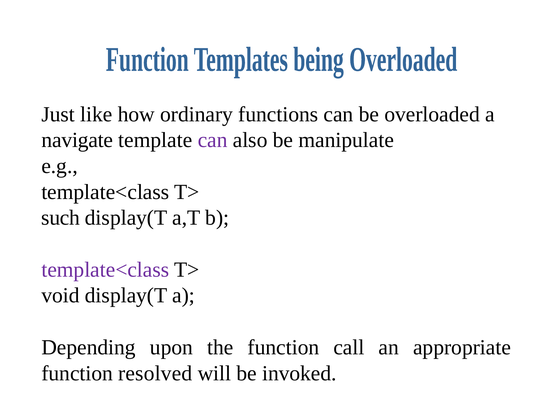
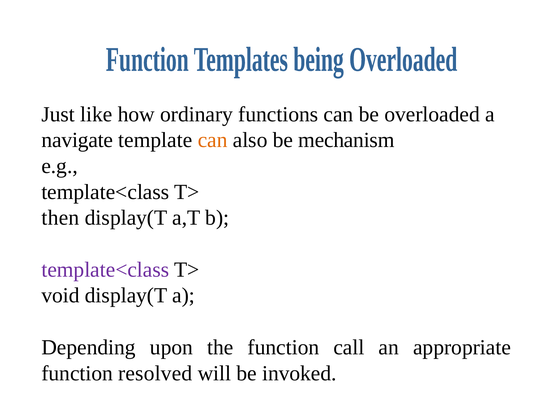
can at (213, 140) colour: purple -> orange
manipulate: manipulate -> mechanism
such: such -> then
